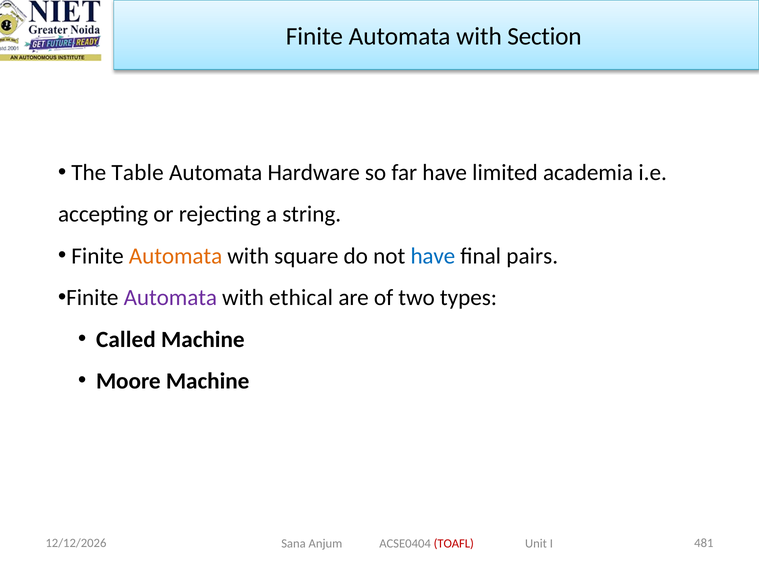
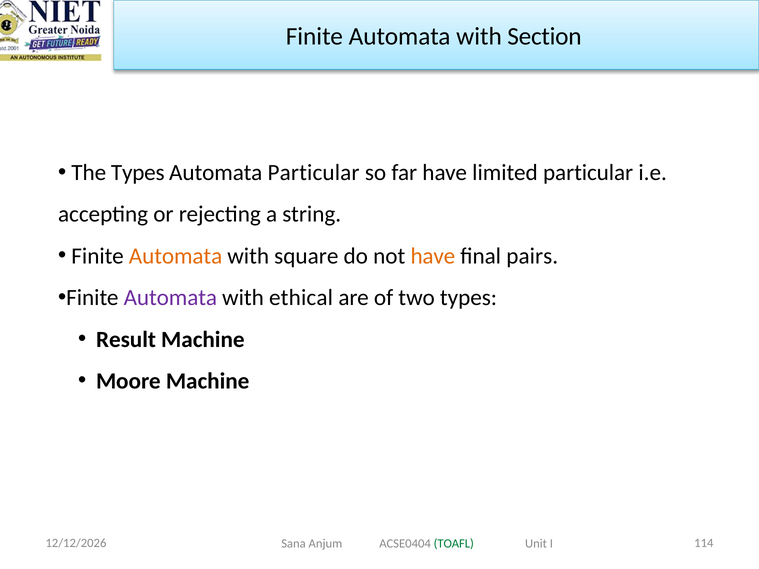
The Table: Table -> Types
Automata Hardware: Hardware -> Particular
limited academia: academia -> particular
have at (433, 256) colour: blue -> orange
Called: Called -> Result
481: 481 -> 114
TOAFL colour: red -> green
